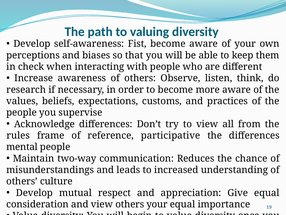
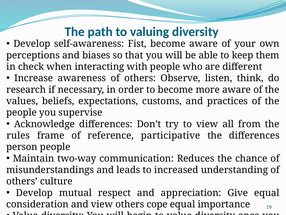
mental: mental -> person
others your: your -> cope
